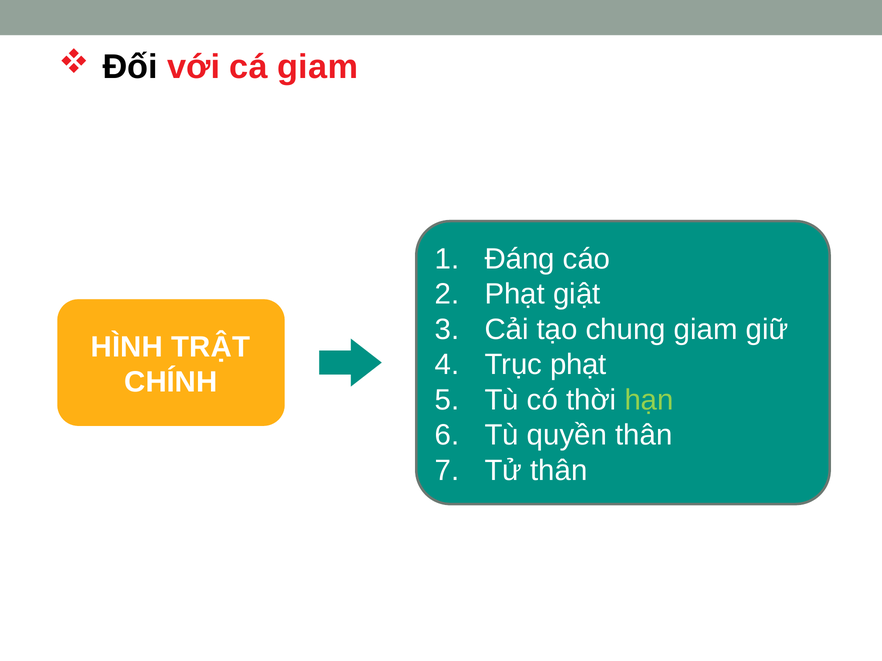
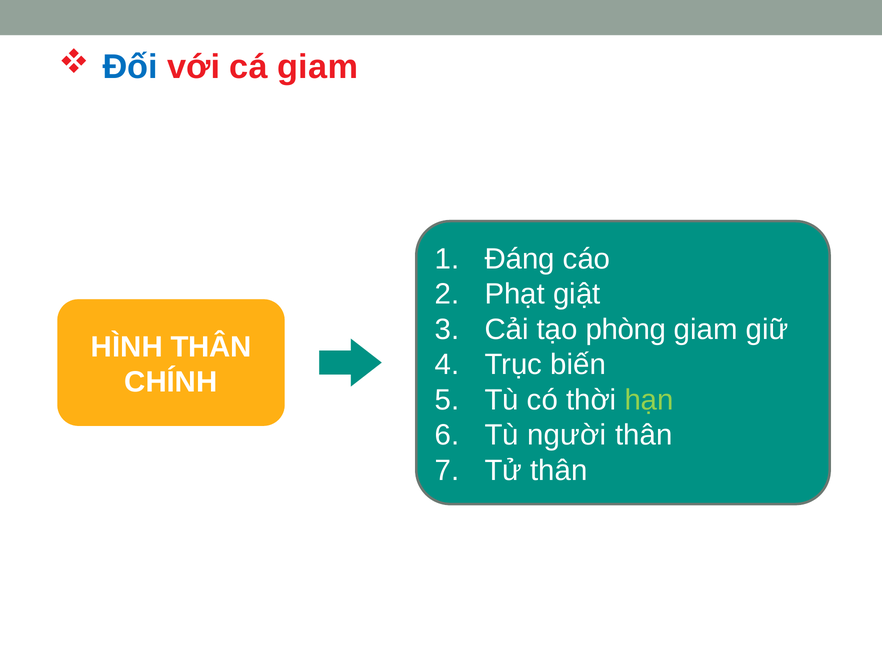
Đối colour: black -> blue
chung: chung -> phòng
HÌNH TRẬT: TRẬT -> THÂN
Trục phạt: phạt -> biến
quyền: quyền -> người
